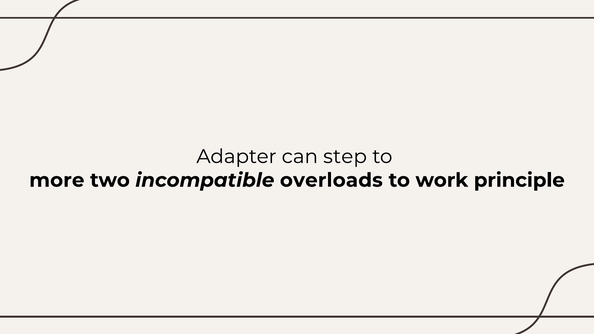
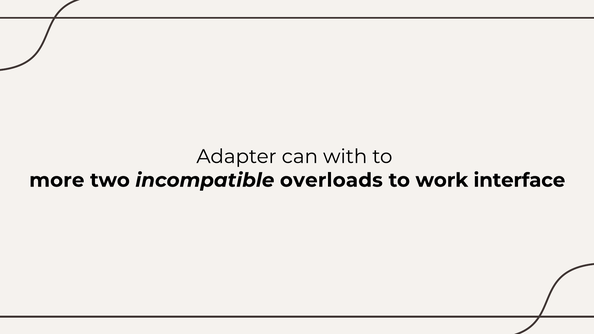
step: step -> with
principle: principle -> interface
